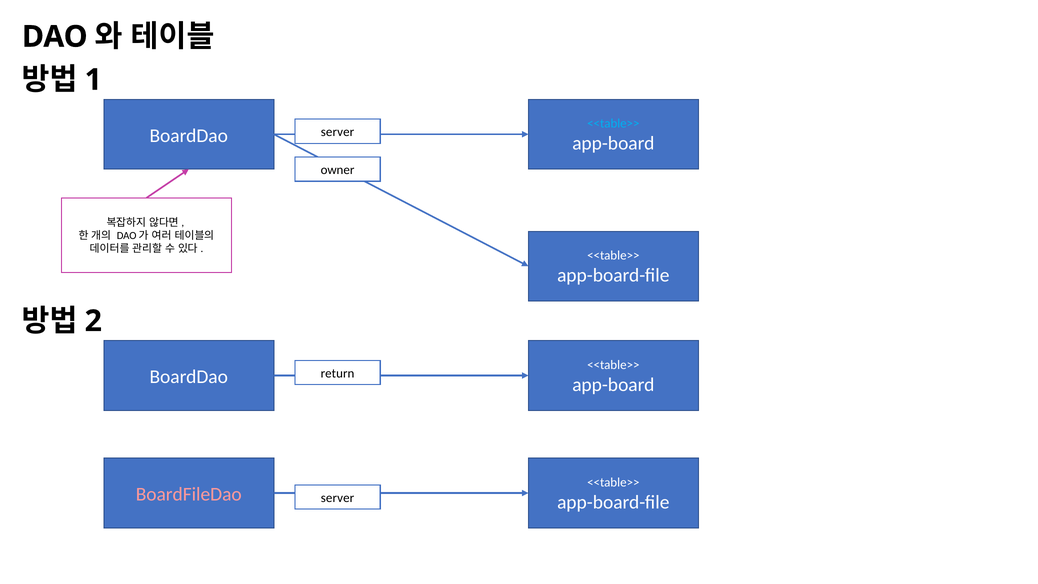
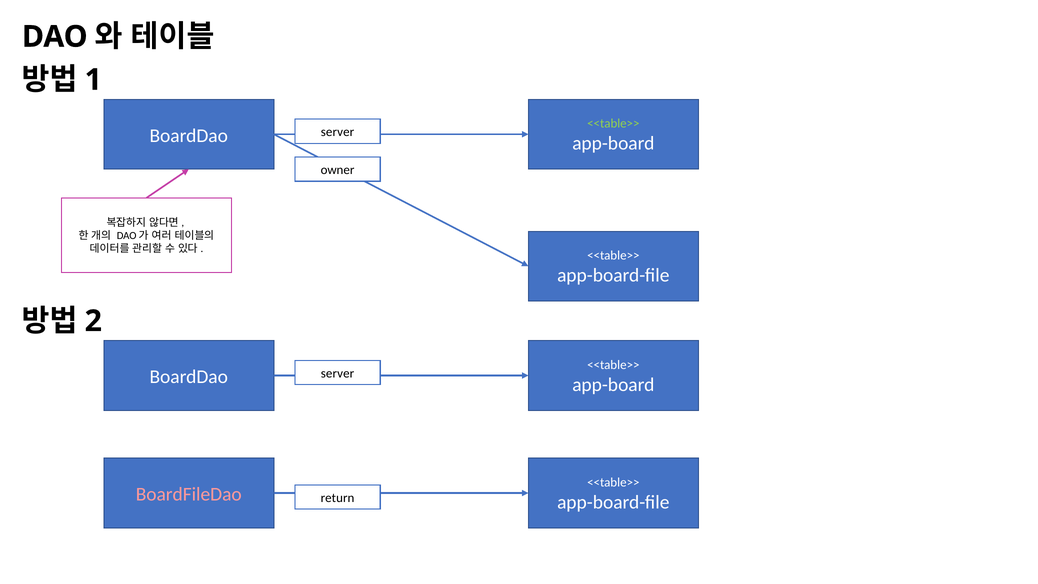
<<table>> at (613, 123) colour: light blue -> light green
return at (338, 373): return -> server
server at (337, 498): server -> return
